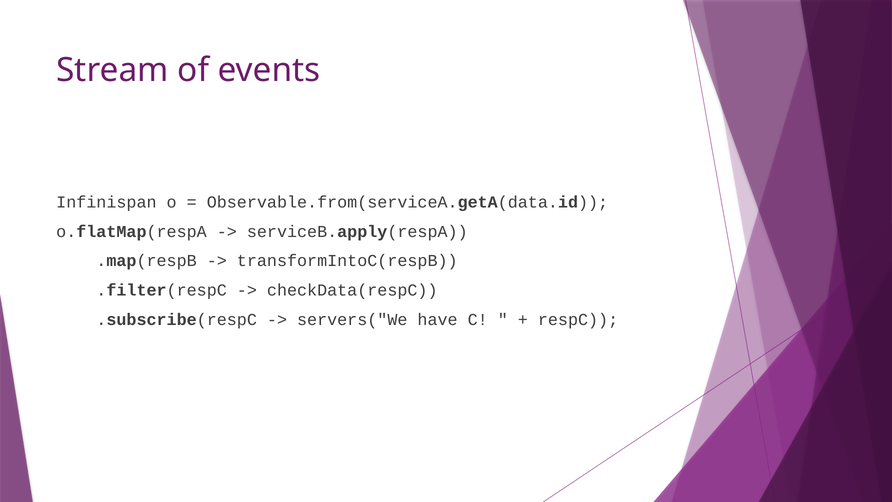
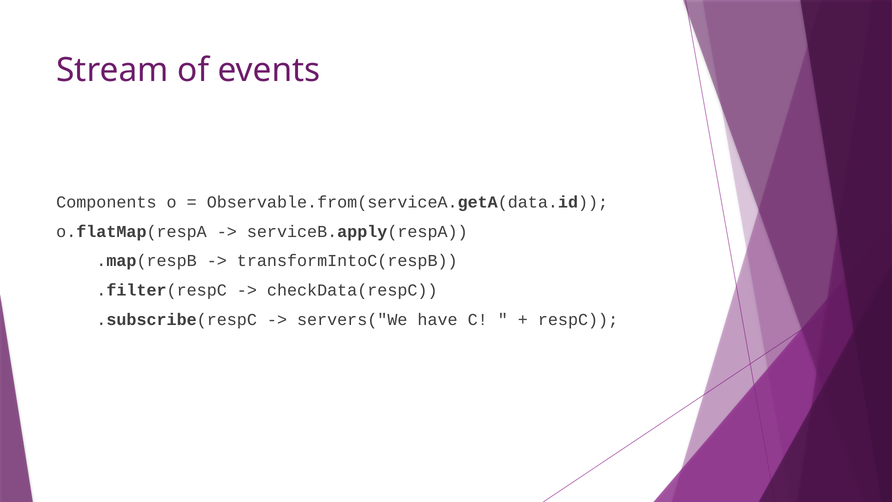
Infinispan: Infinispan -> Components
